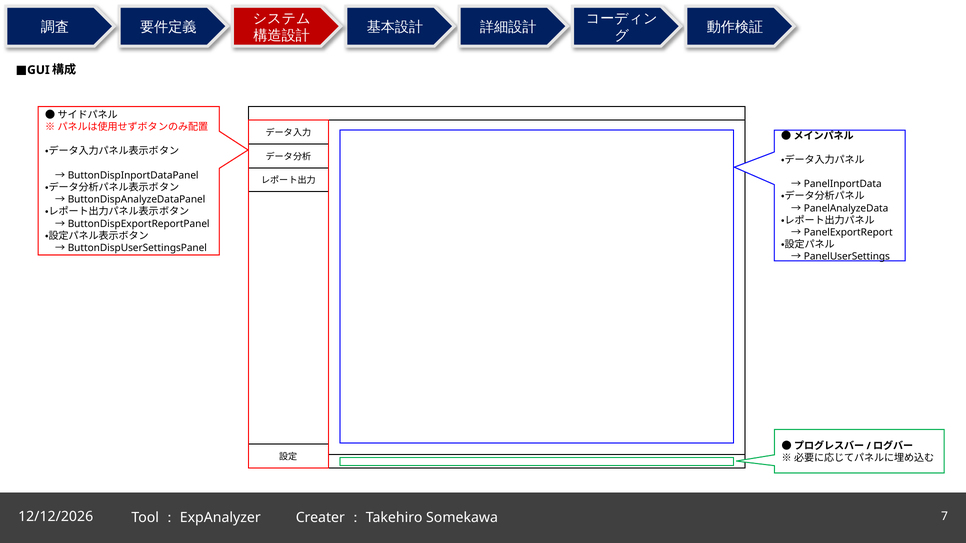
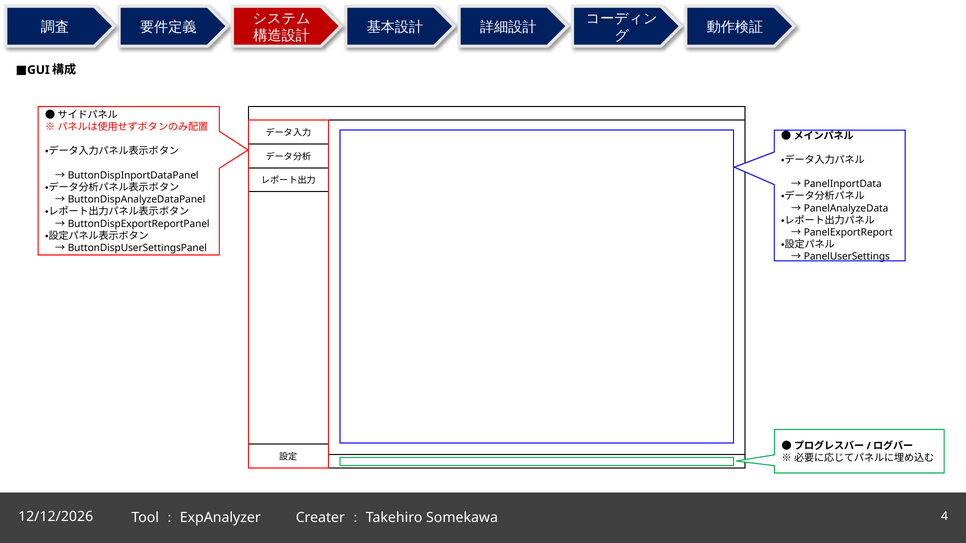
7: 7 -> 4
